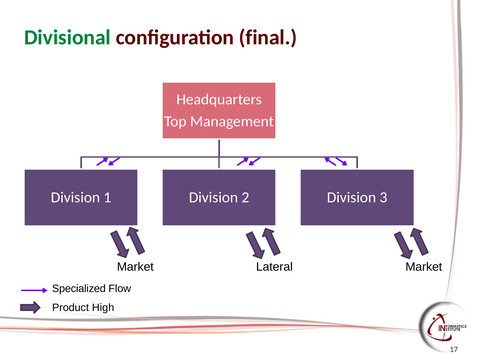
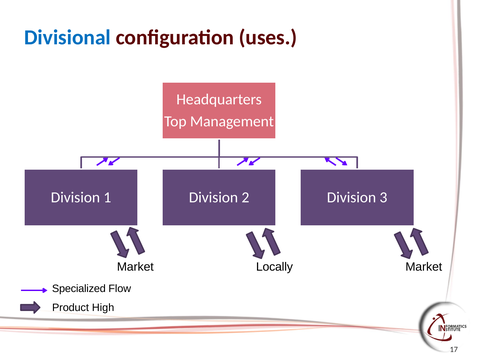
Divisional colour: green -> blue
final: final -> uses
Lateral: Lateral -> Locally
